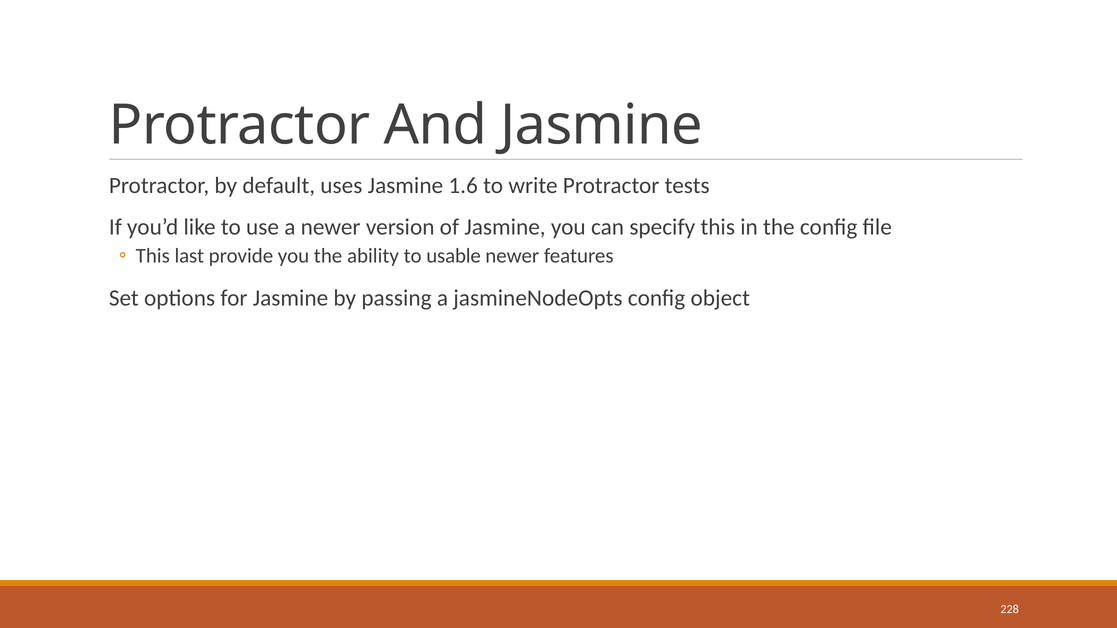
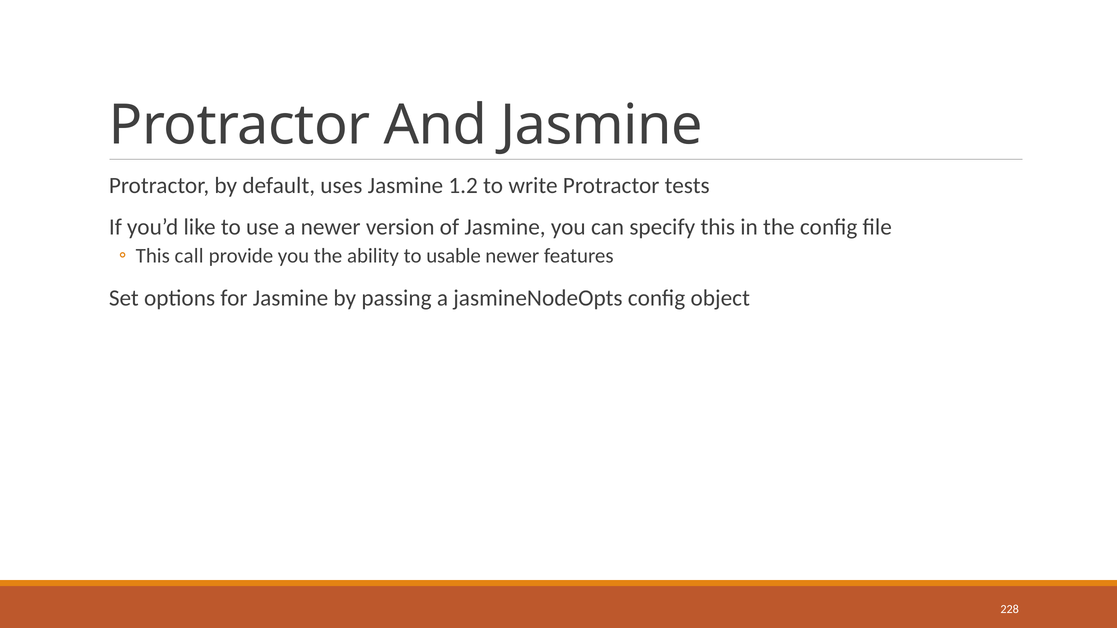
1.6: 1.6 -> 1.2
last: last -> call
